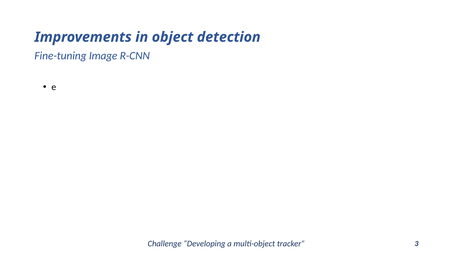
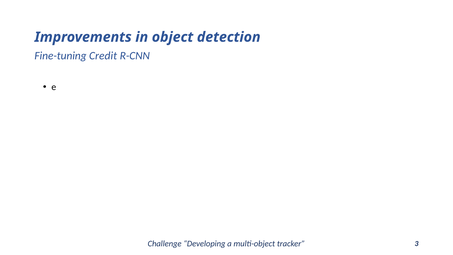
Image: Image -> Credit
